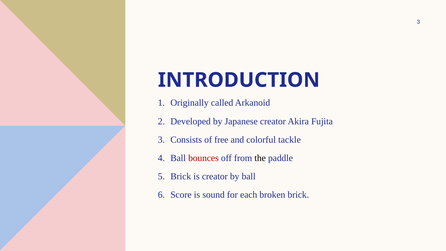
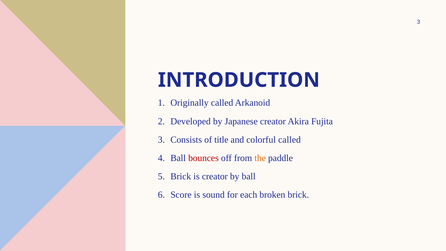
free: free -> title
colorful tackle: tackle -> called
the colour: black -> orange
